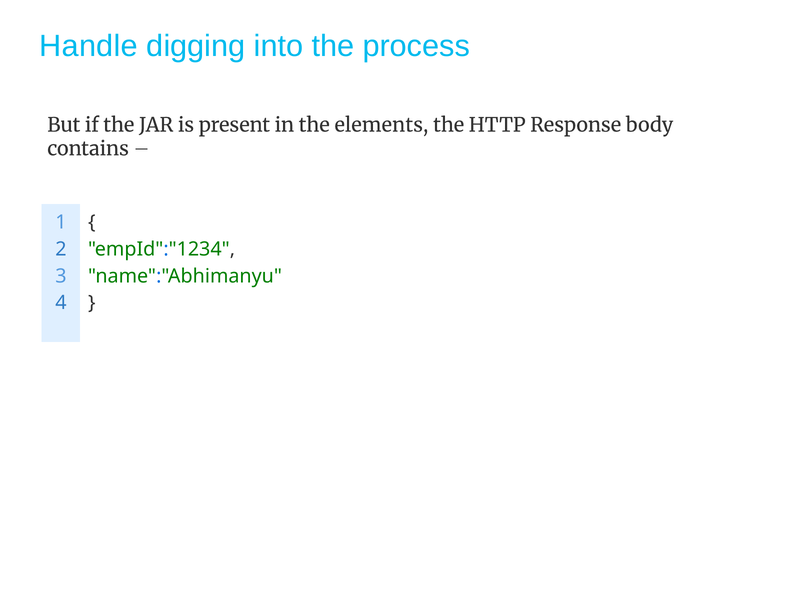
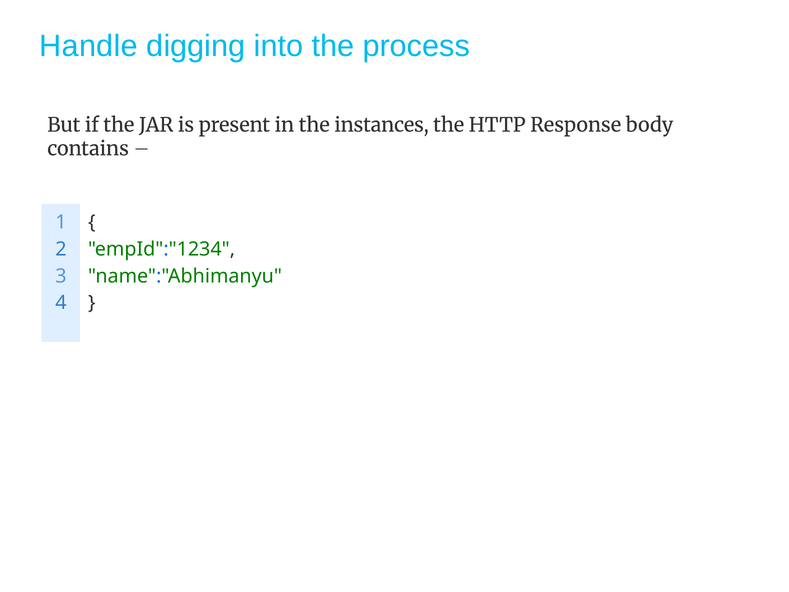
elements: elements -> instances
